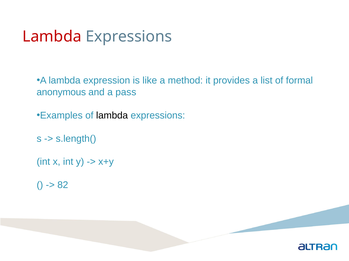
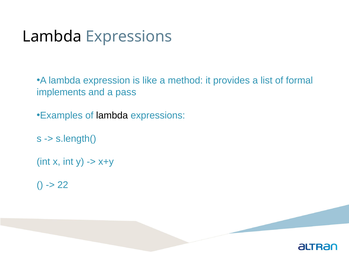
Lambda at (52, 37) colour: red -> black
anonymous: anonymous -> implements
82: 82 -> 22
